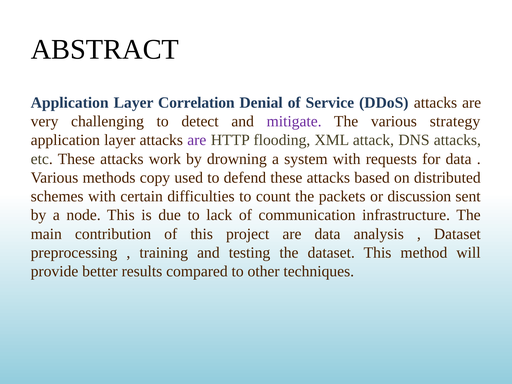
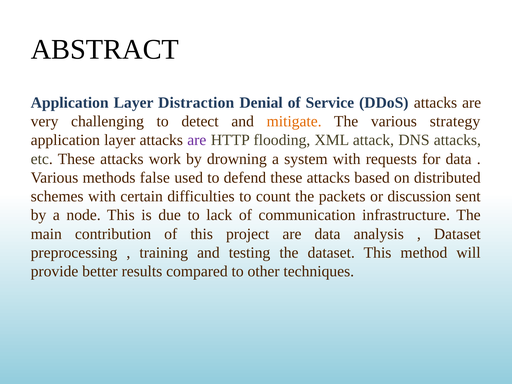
Correlation: Correlation -> Distraction
mitigate colour: purple -> orange
copy: copy -> false
